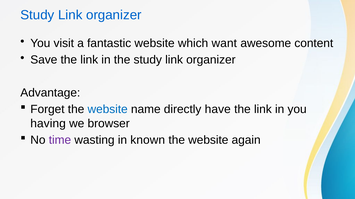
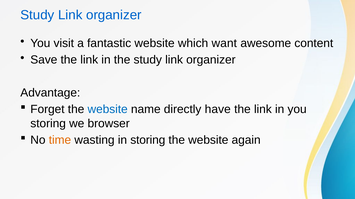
having at (48, 124): having -> storing
time colour: purple -> orange
in known: known -> storing
